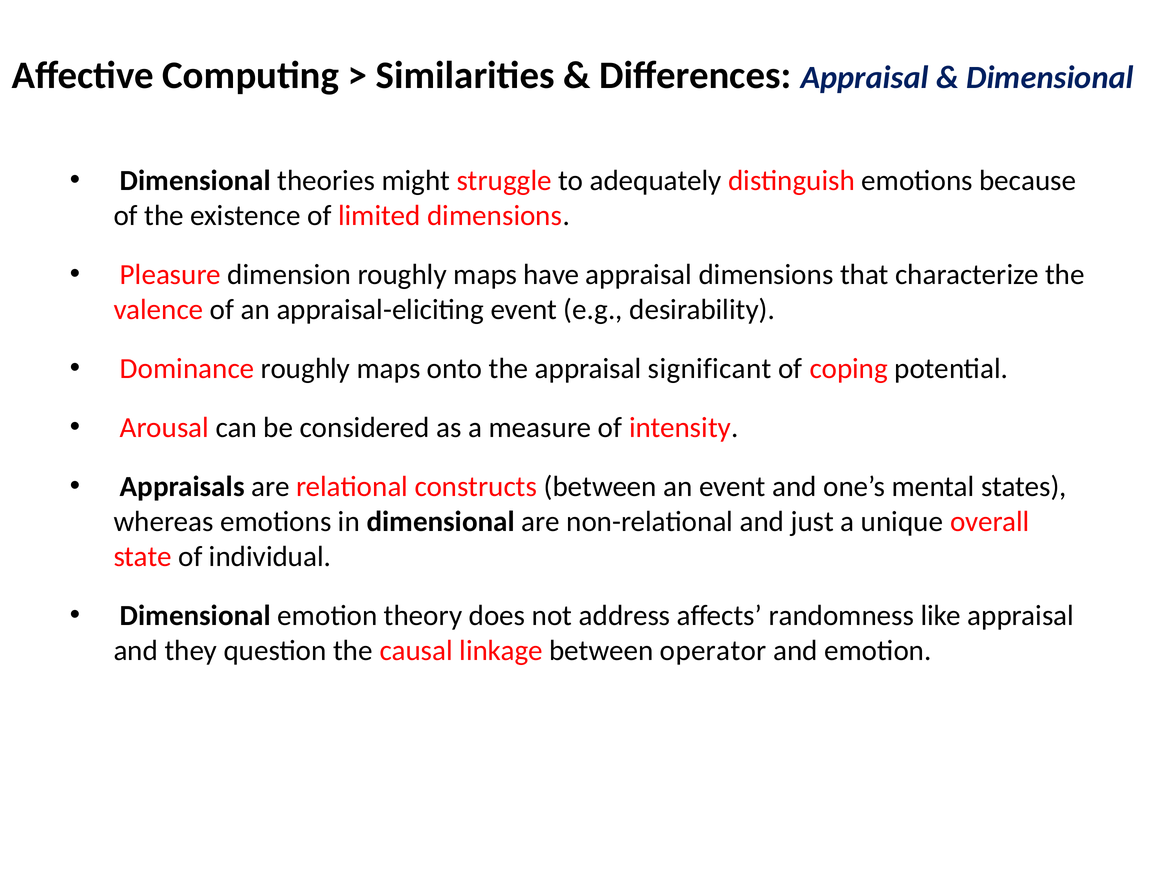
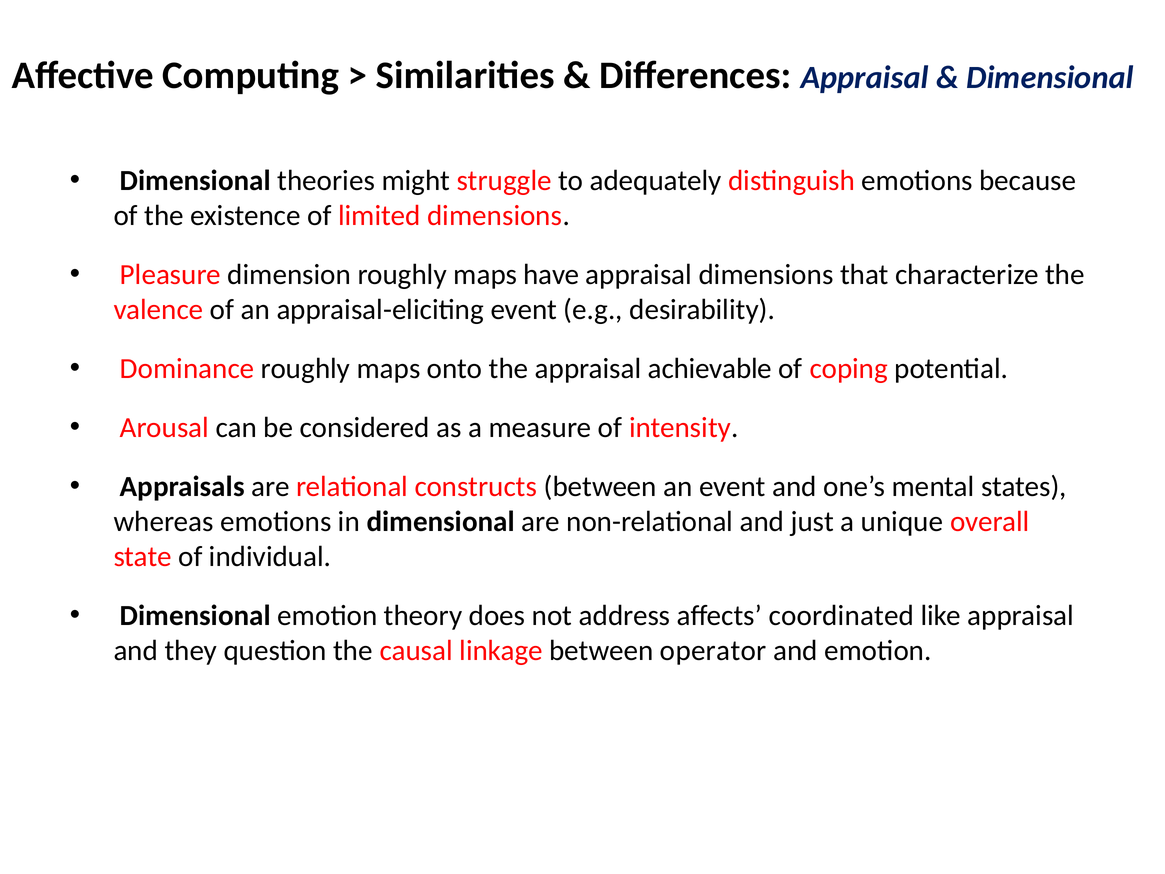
significant: significant -> achievable
randomness: randomness -> coordinated
